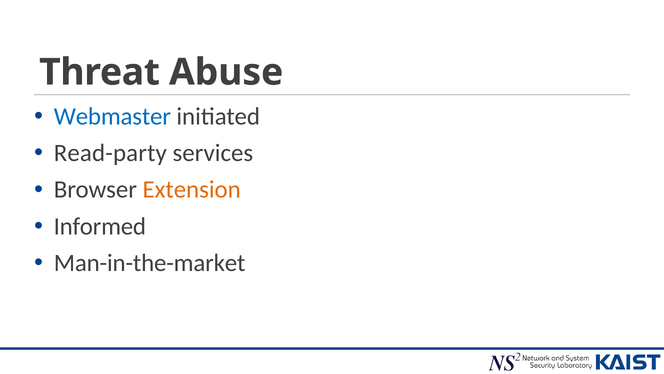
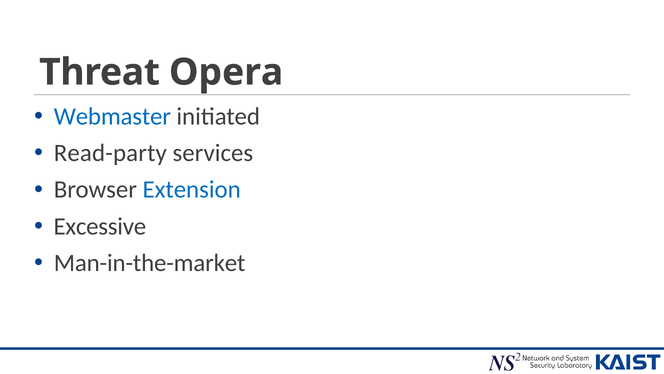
Abuse: Abuse -> Opera
Extension colour: orange -> blue
Informed: Informed -> Excessive
